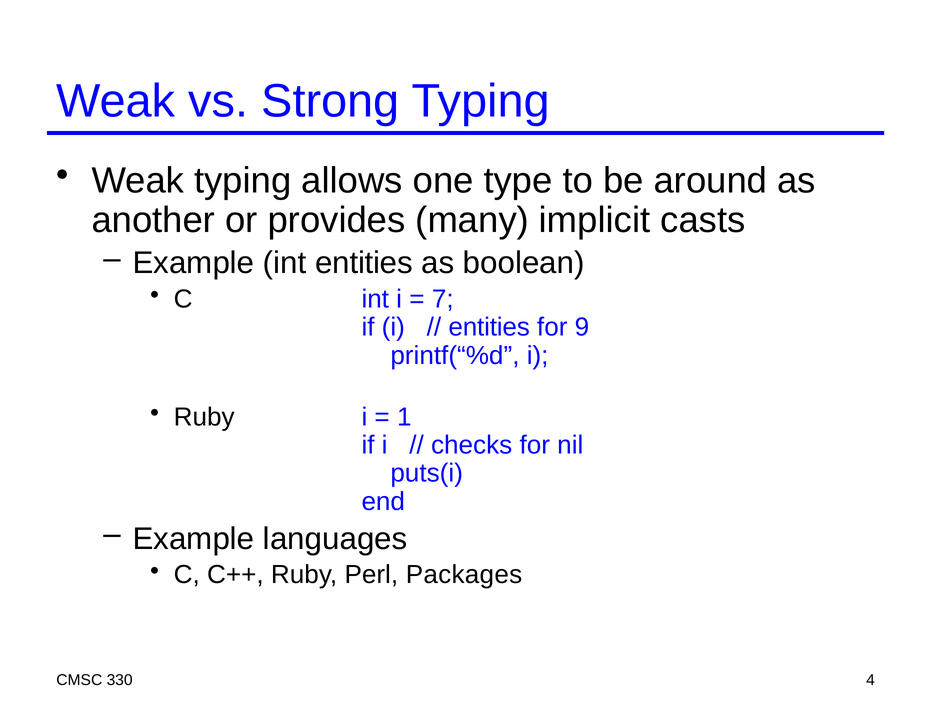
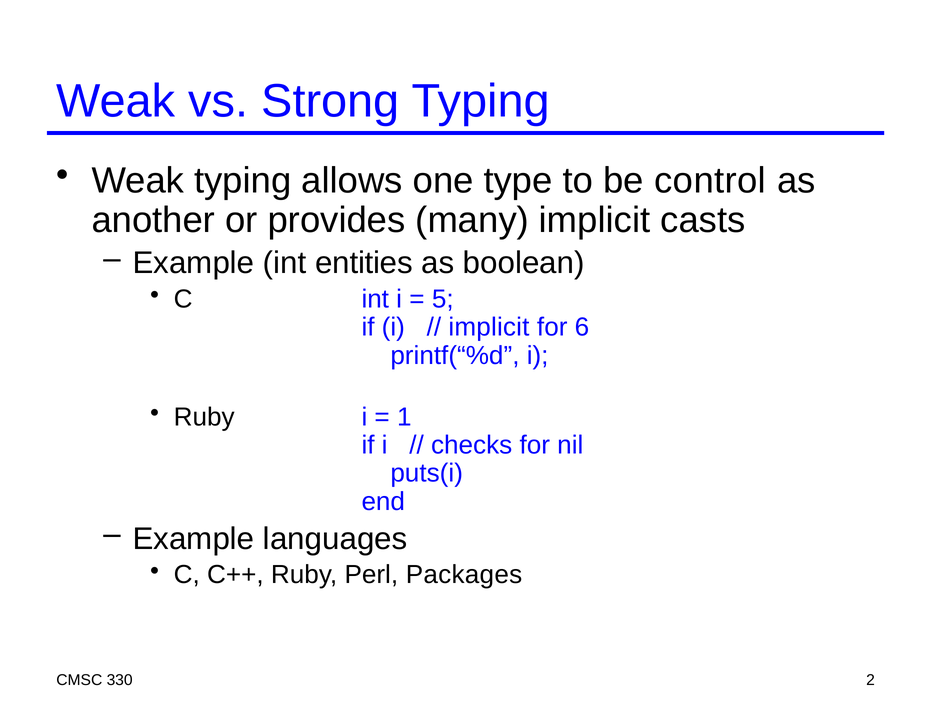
around: around -> control
7: 7 -> 5
entities at (489, 327): entities -> implicit
9: 9 -> 6
4: 4 -> 2
